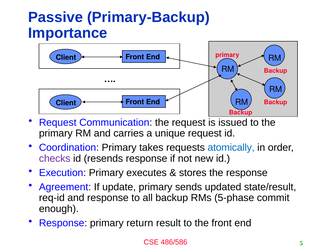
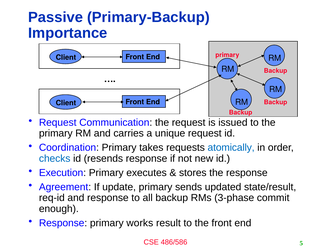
checks colour: purple -> blue
5-phase: 5-phase -> 3-phase
return: return -> works
